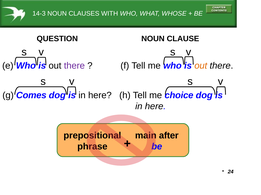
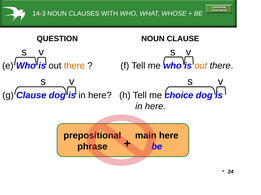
there at (74, 66) colour: purple -> orange
g Comes: Comes -> Clause
after at (169, 136): after -> here
